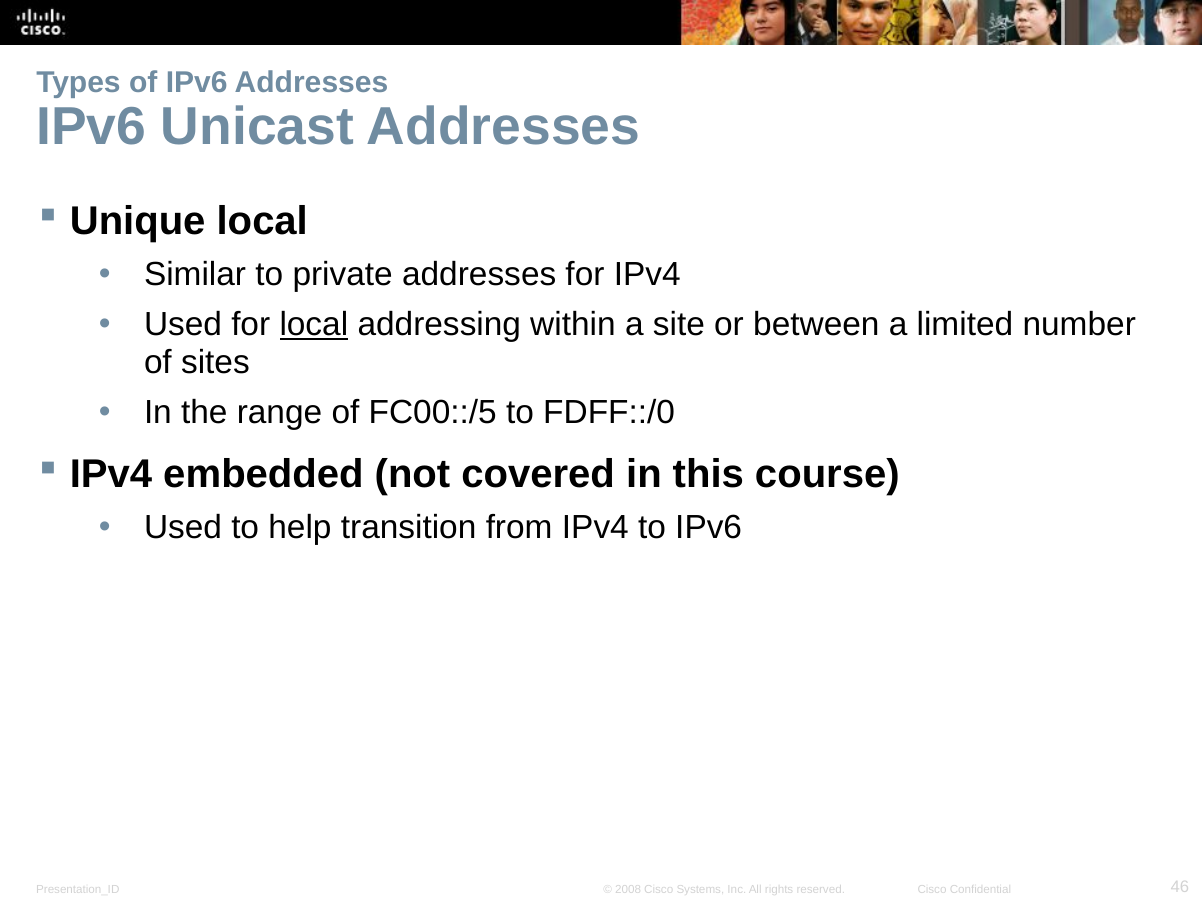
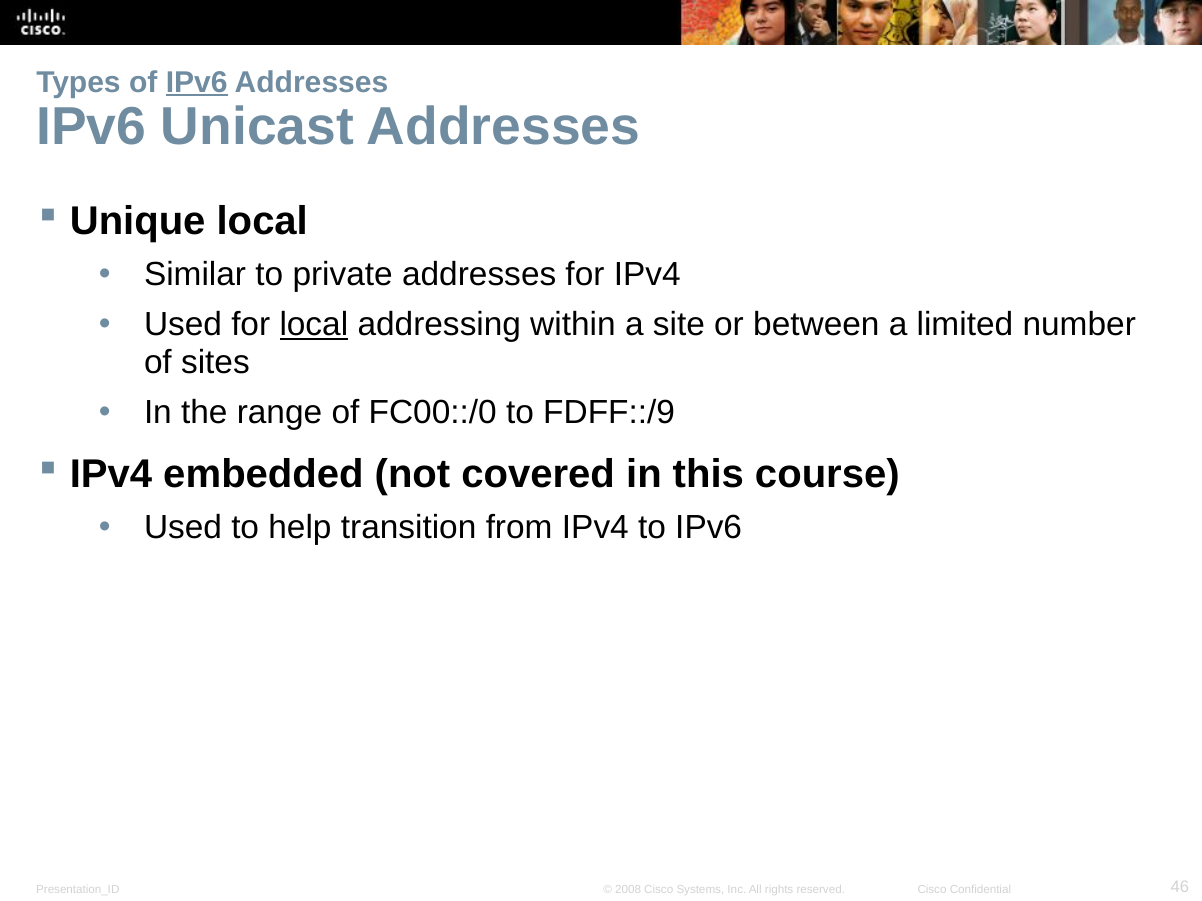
IPv6 at (197, 82) underline: none -> present
FC00::/5: FC00::/5 -> FC00::/0
FDFF::/0: FDFF::/0 -> FDFF::/9
